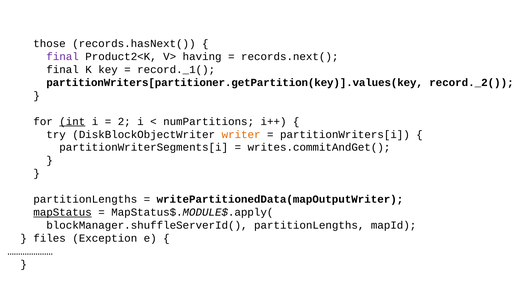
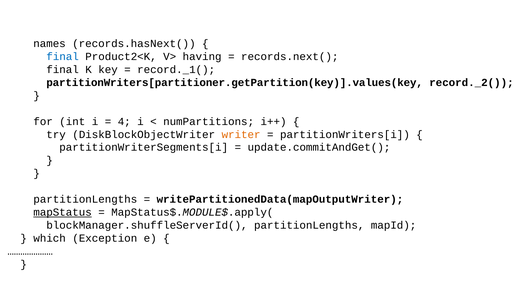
those: those -> names
final at (63, 56) colour: purple -> blue
int underline: present -> none
2: 2 -> 4
writes.commitAndGet(: writes.commitAndGet( -> update.commitAndGet(
files: files -> which
